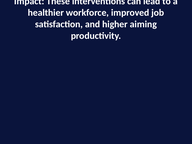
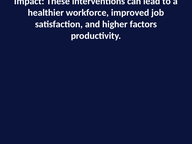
aiming: aiming -> factors
